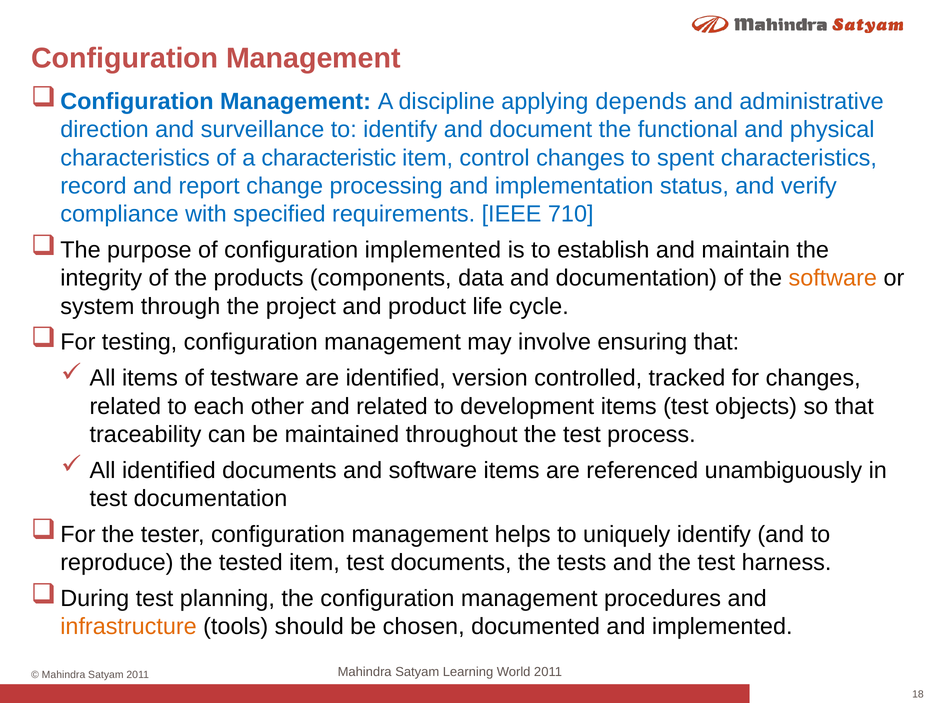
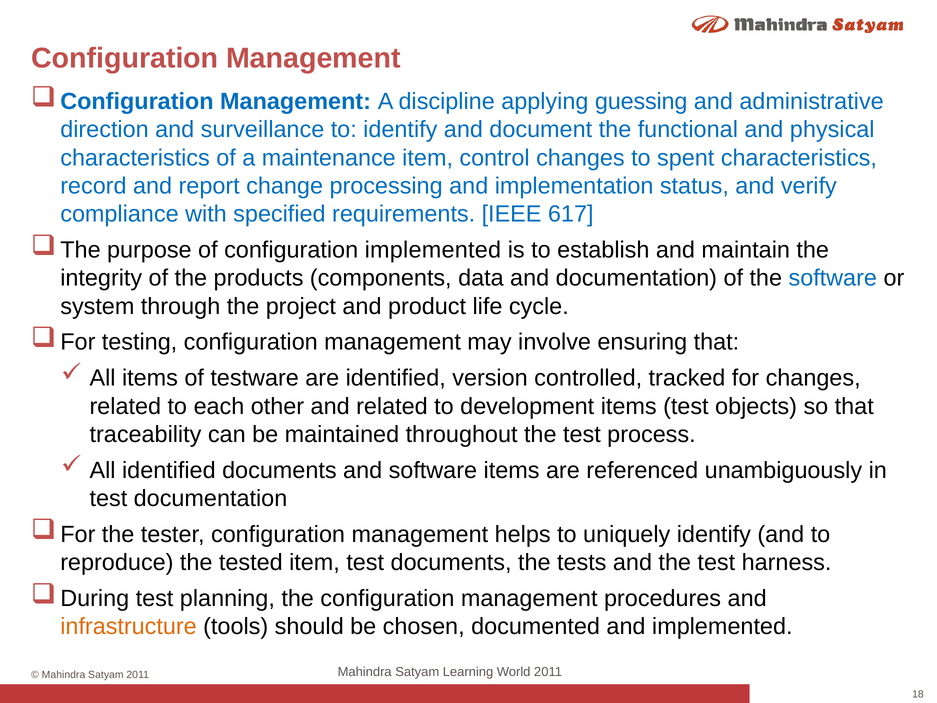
depends: depends -> guessing
characteristic: characteristic -> maintenance
710: 710 -> 617
software at (833, 278) colour: orange -> blue
